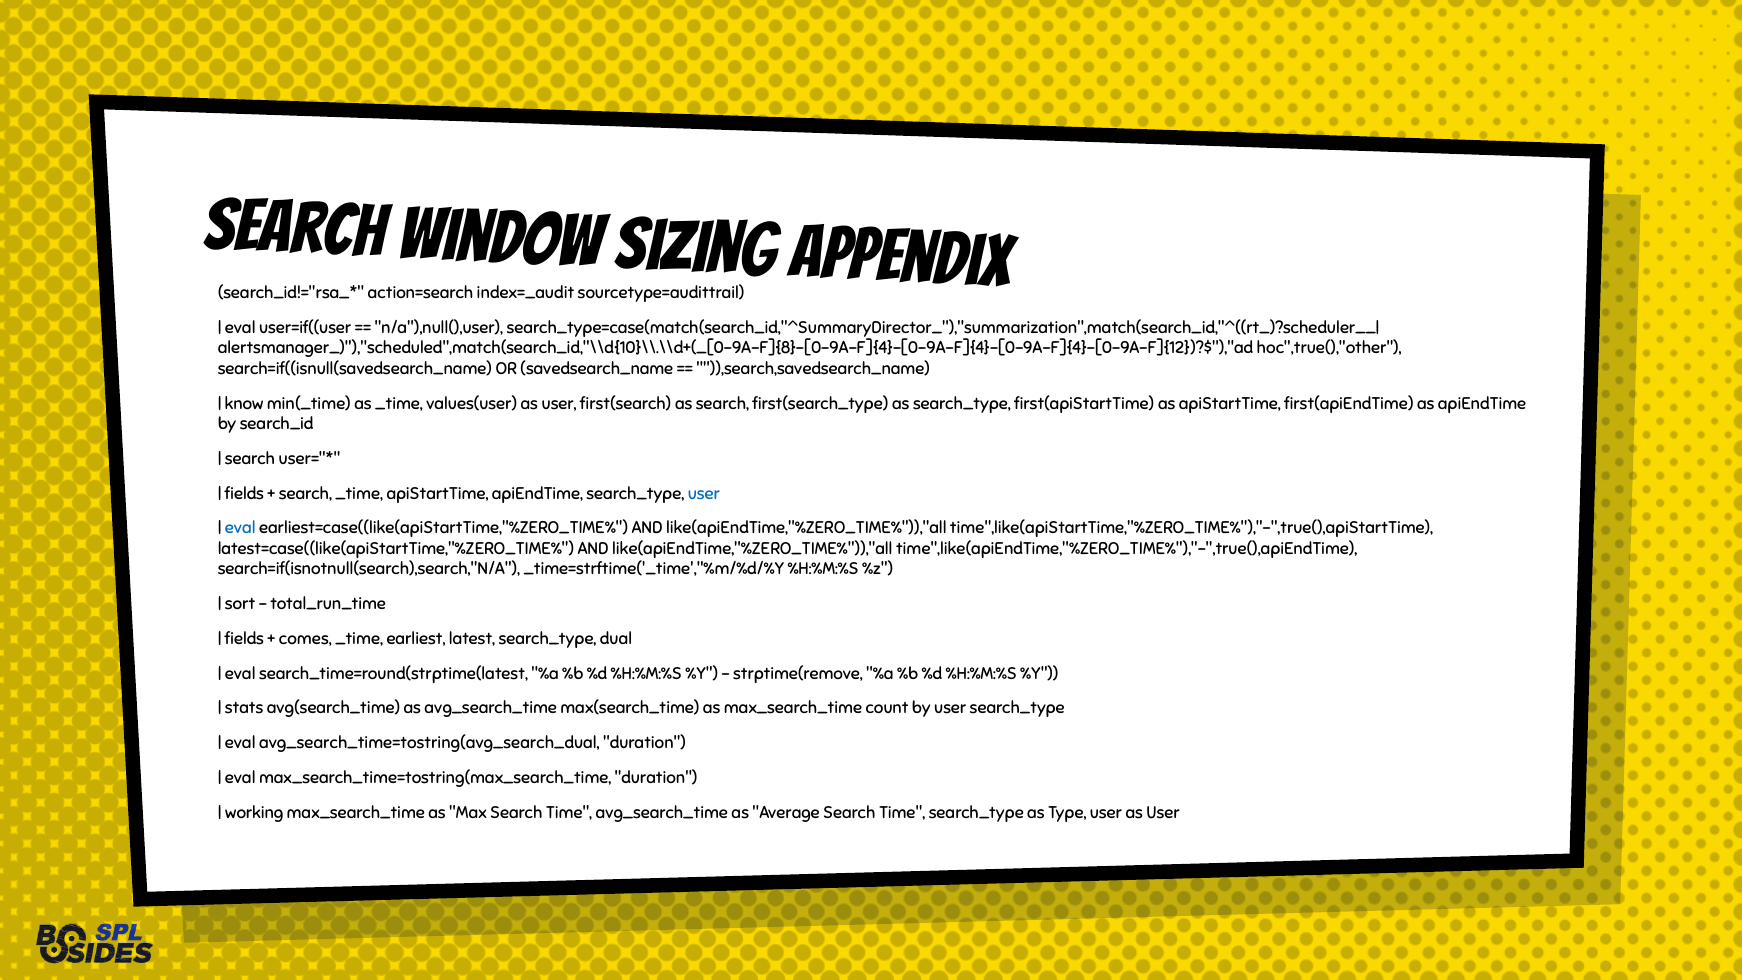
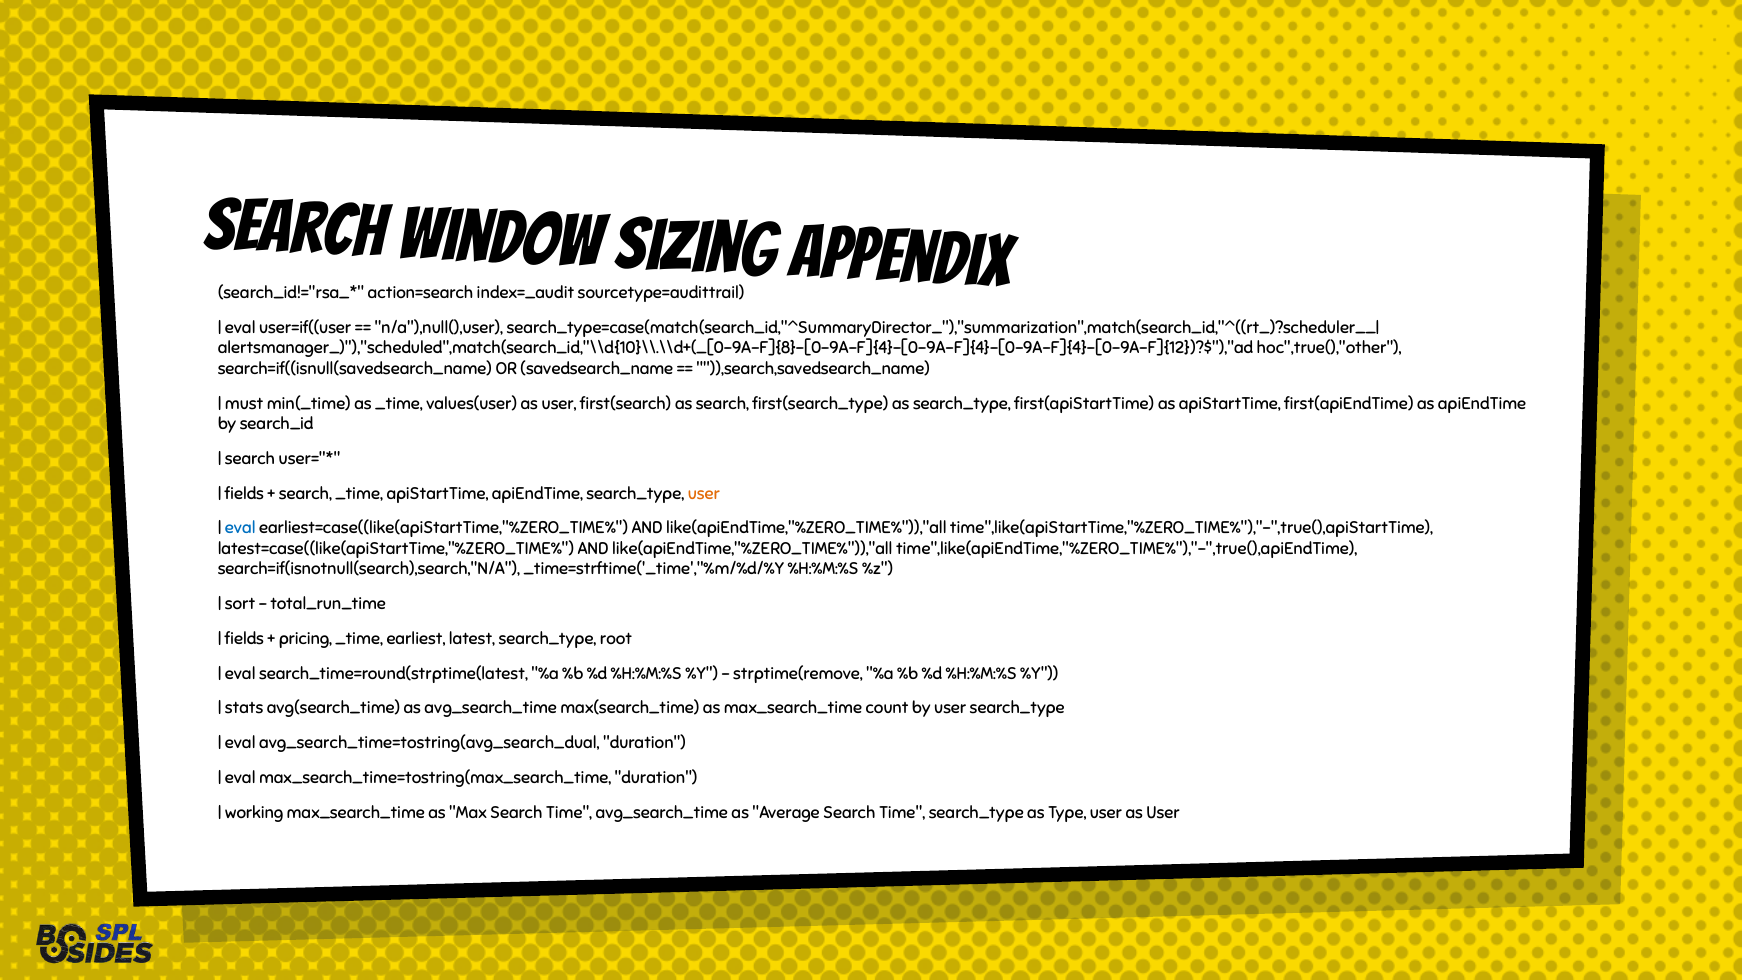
know: know -> must
user at (704, 493) colour: blue -> orange
comes: comes -> pricing
dual: dual -> root
